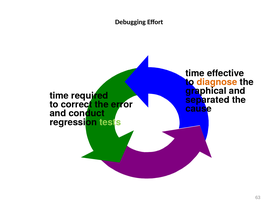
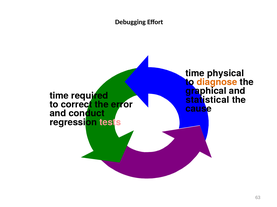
effective: effective -> physical
separated: separated -> statistical
tests colour: light green -> pink
